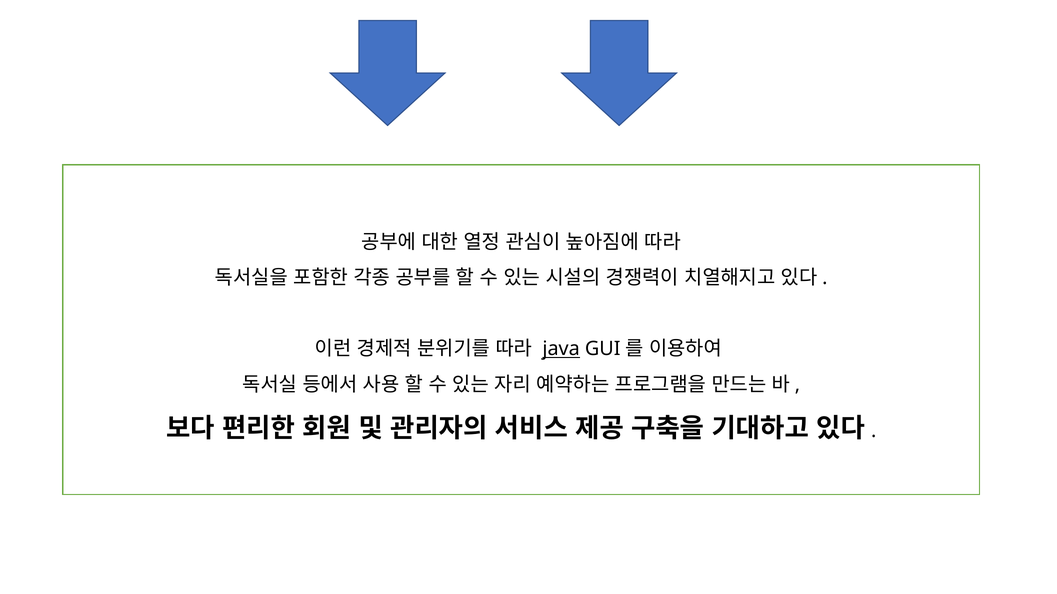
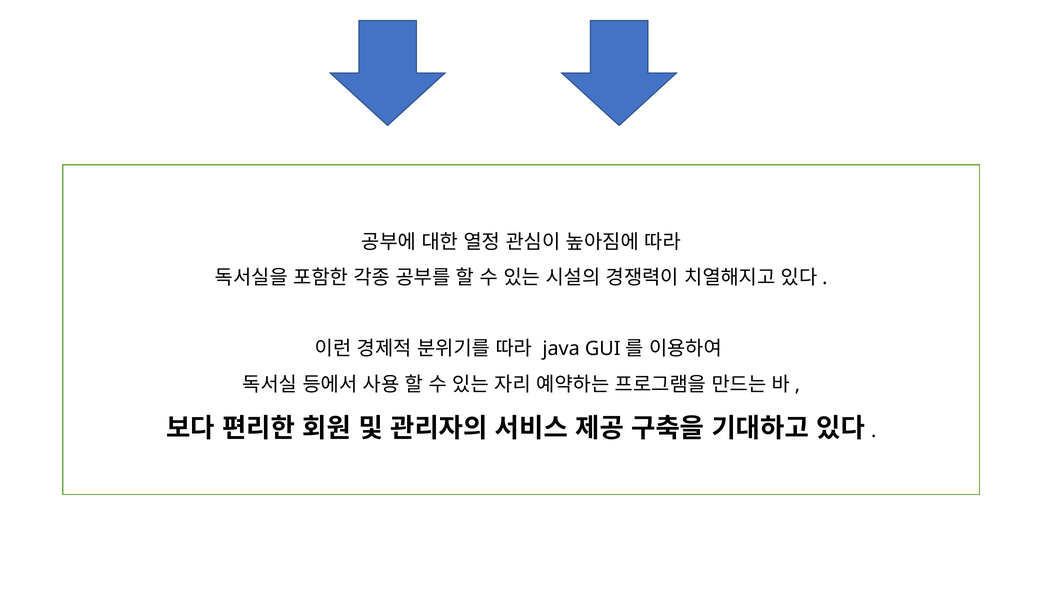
java underline: present -> none
